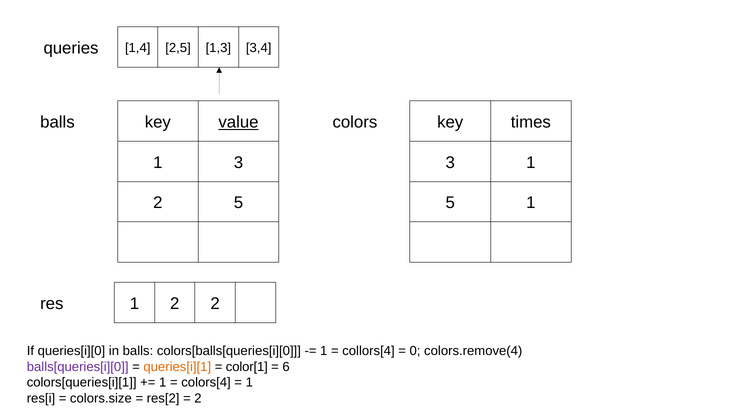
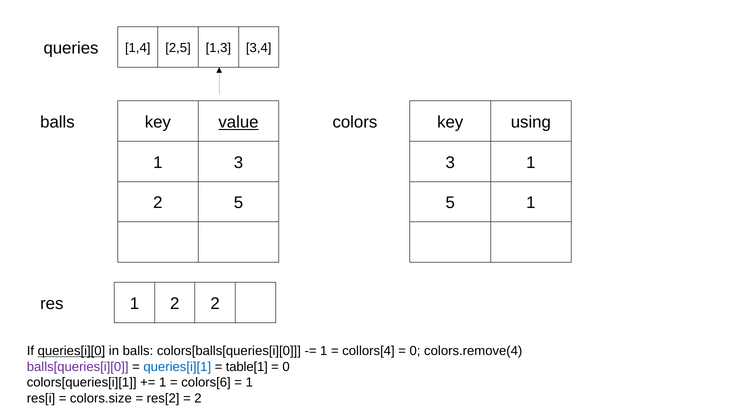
times: times -> using
queries[i][0 underline: none -> present
queries[i][1 colour: orange -> blue
color[1: color[1 -> table[1
6 at (286, 367): 6 -> 0
colors[4: colors[4 -> colors[6
